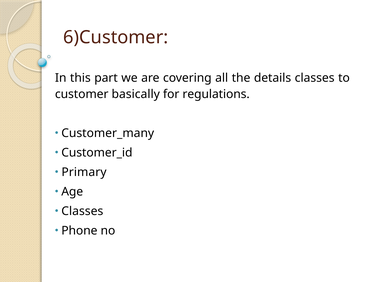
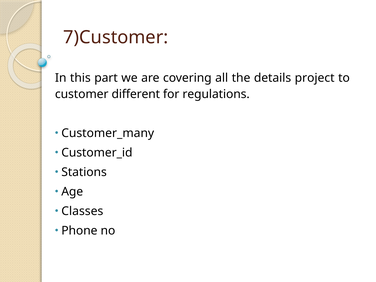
6)Customer: 6)Customer -> 7)Customer
details classes: classes -> project
basically: basically -> different
Primary: Primary -> Stations
